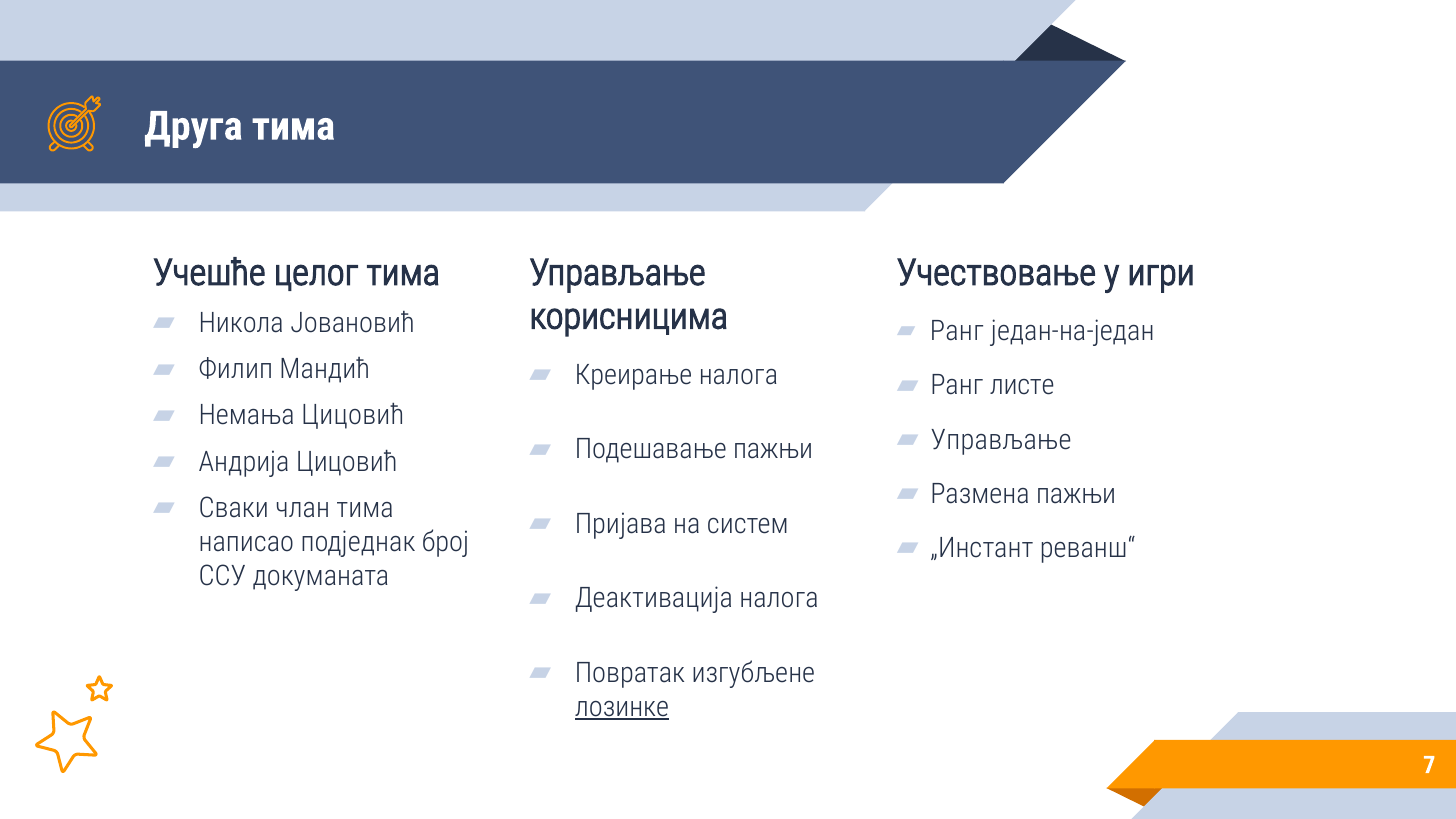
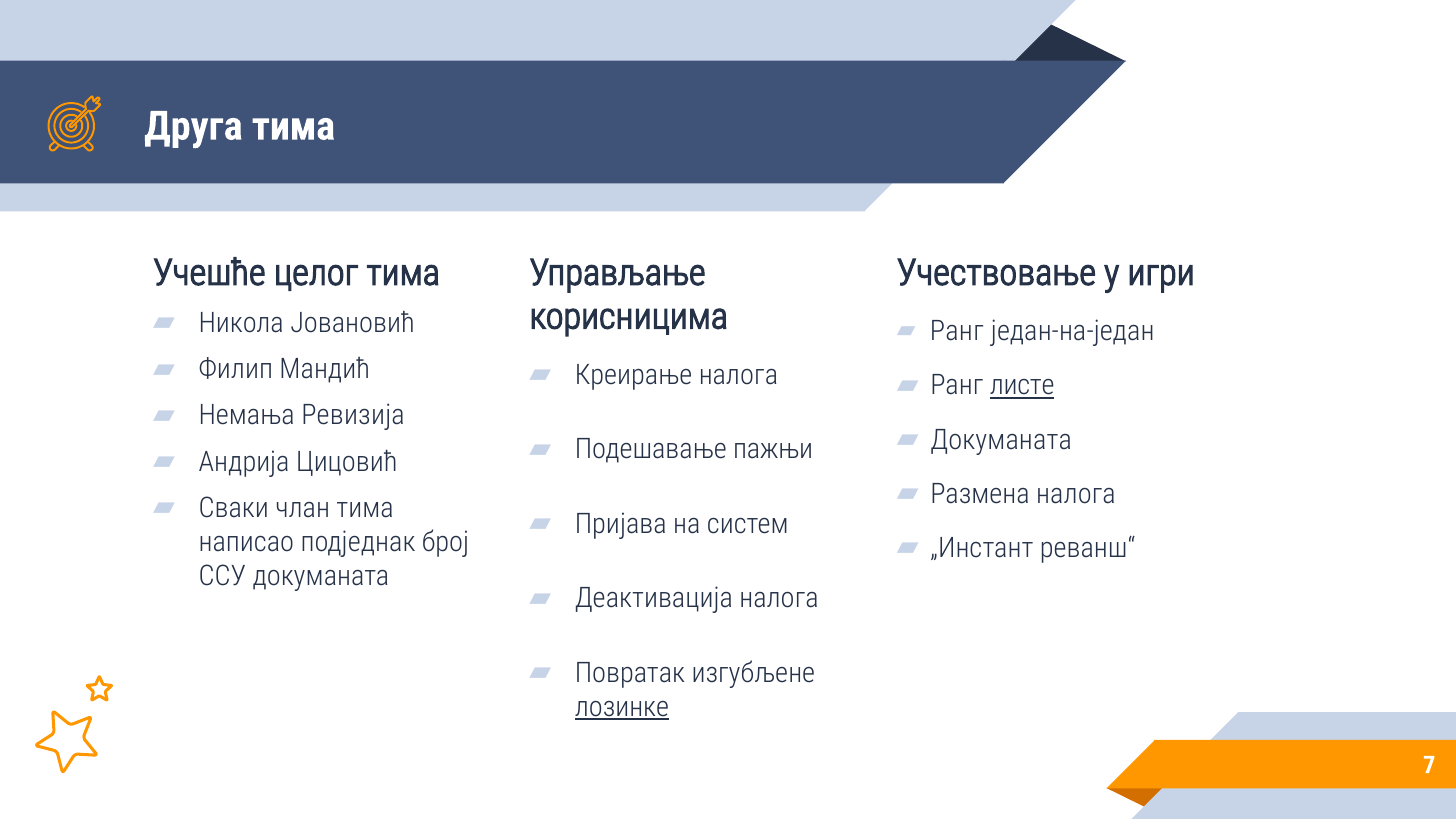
листе underline: none -> present
Немања Цицовић: Цицовић -> Ревизија
Управљање at (1001, 440): Управљање -> Докуманата
Размена пажњи: пажњи -> налога
